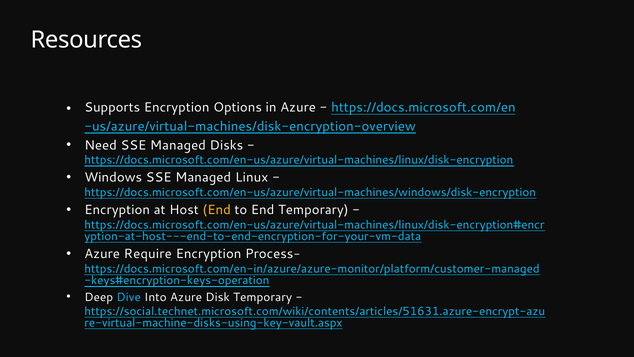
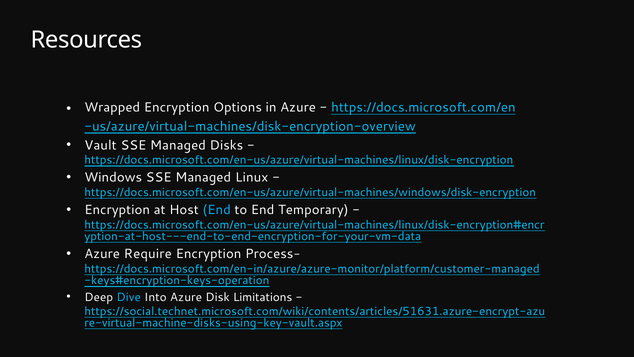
Supports: Supports -> Wrapped
Need: Need -> Vault
End at (217, 210) colour: yellow -> light blue
Disk Temporary: Temporary -> Limitations
